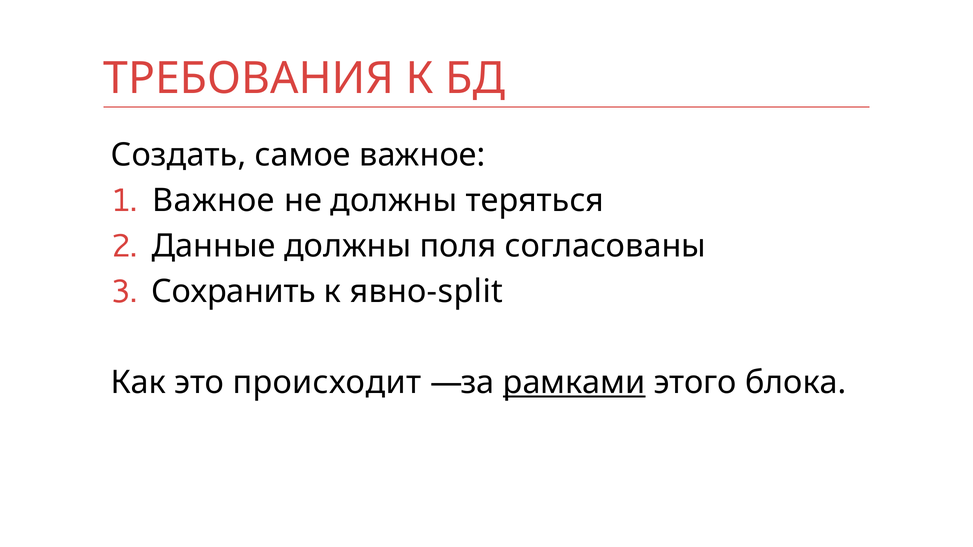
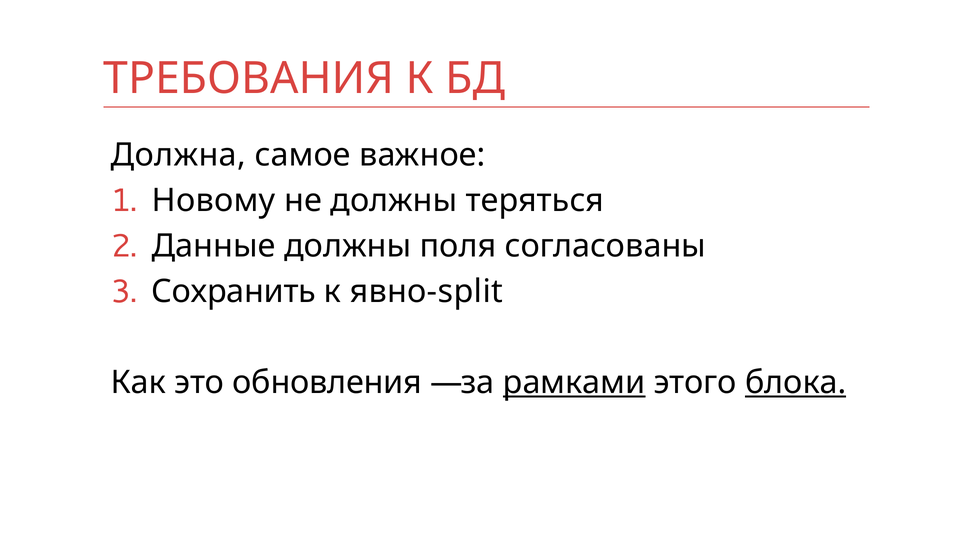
Создать: Создать -> Должна
Важное at (214, 201): Важное -> Новому
происходит: происходит -> обновления
блока underline: none -> present
